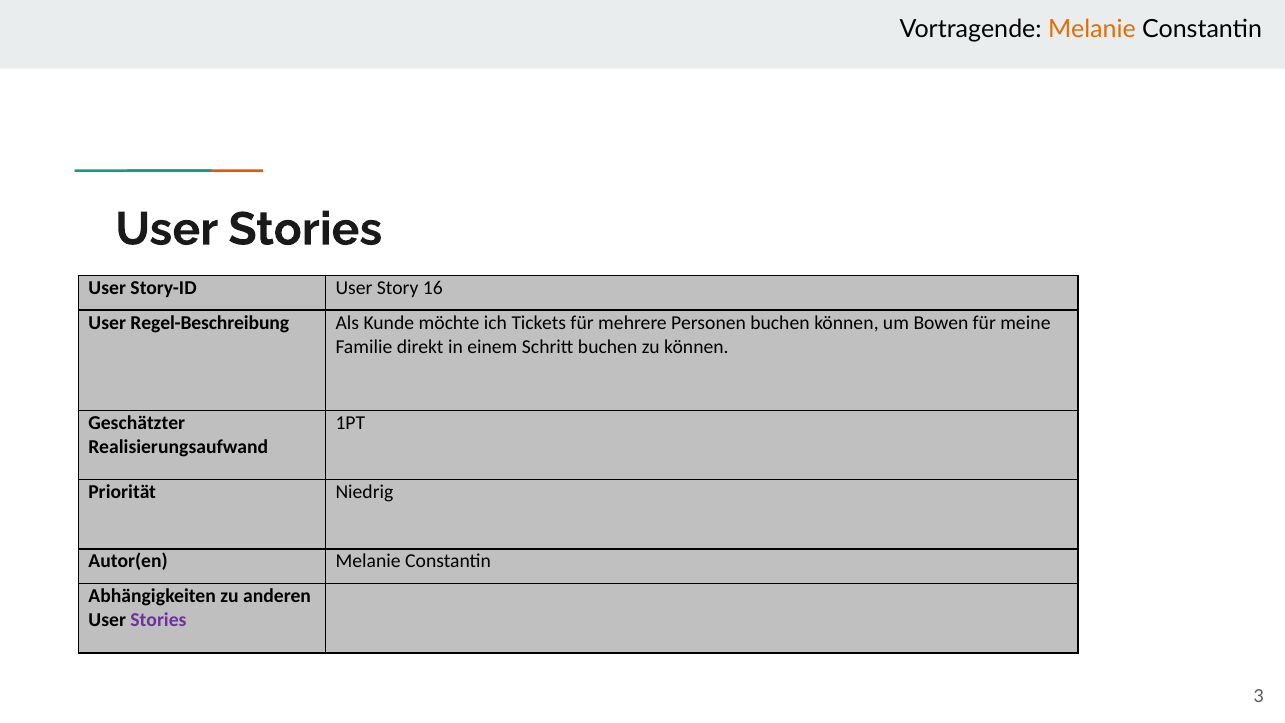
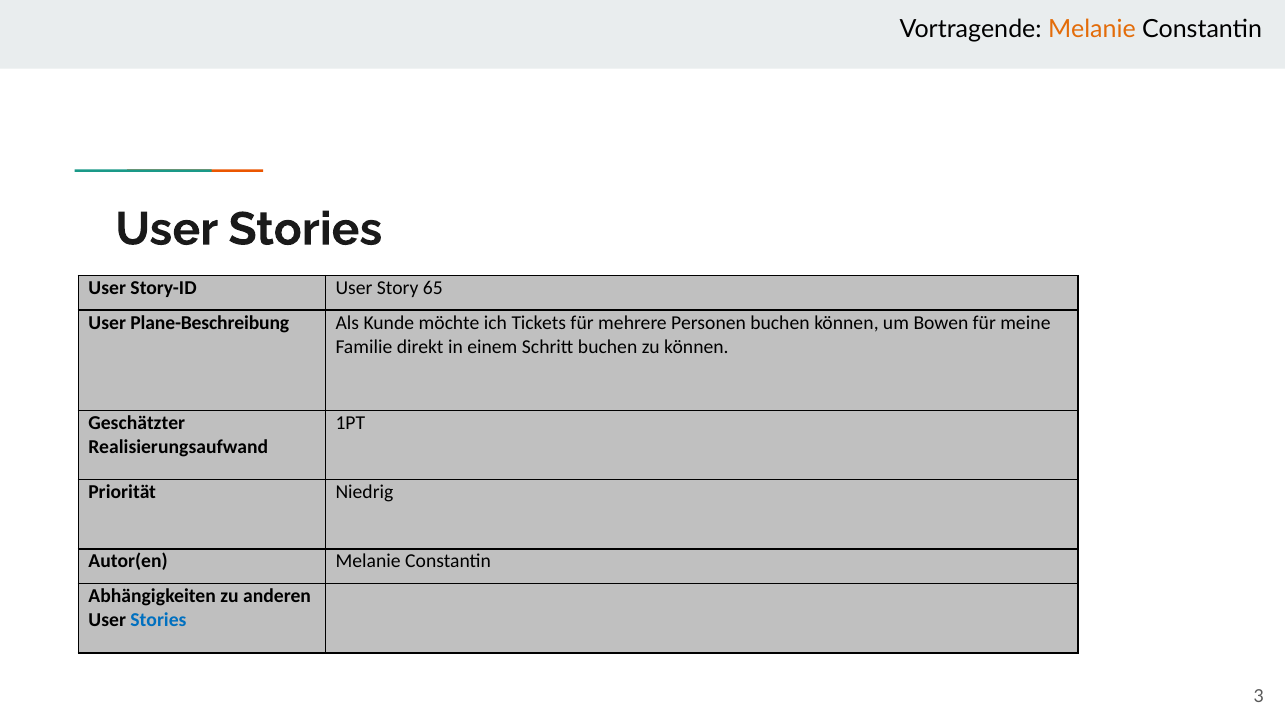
16: 16 -> 65
Regel-Beschreibung: Regel-Beschreibung -> Plane-Beschreibung
Stories at (158, 620) colour: purple -> blue
